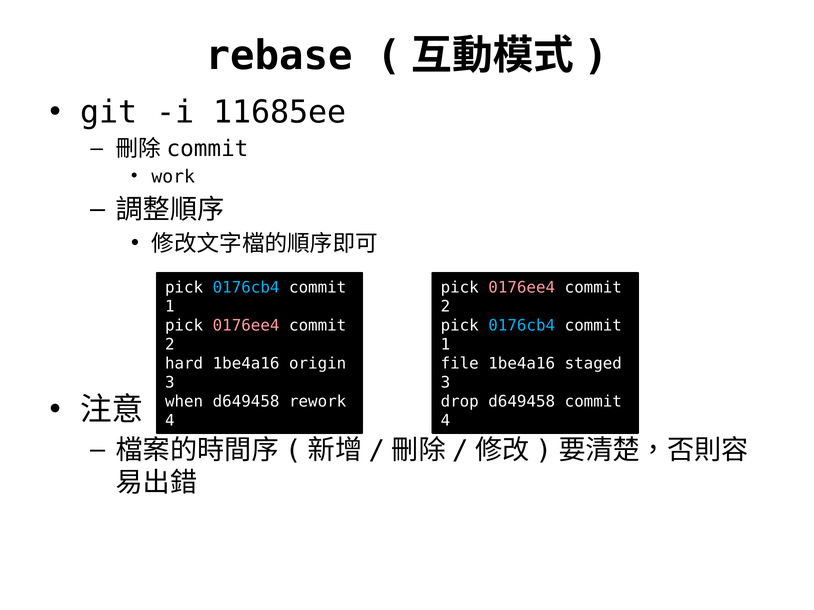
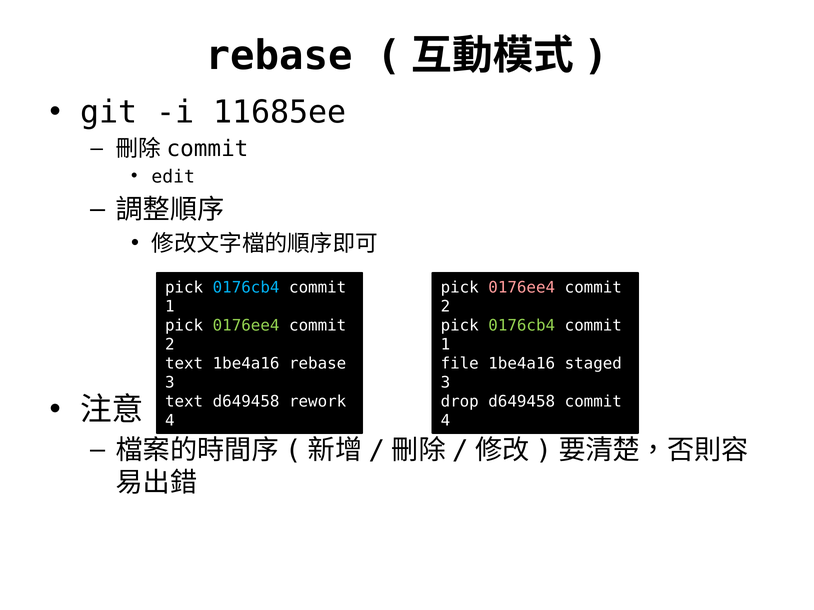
work: work -> edit
0176ee4 at (246, 326) colour: pink -> light green
0176cb4 at (522, 326) colour: light blue -> light green
hard at (184, 364): hard -> text
1be4a16 origin: origin -> rebase
when at (184, 402): when -> text
